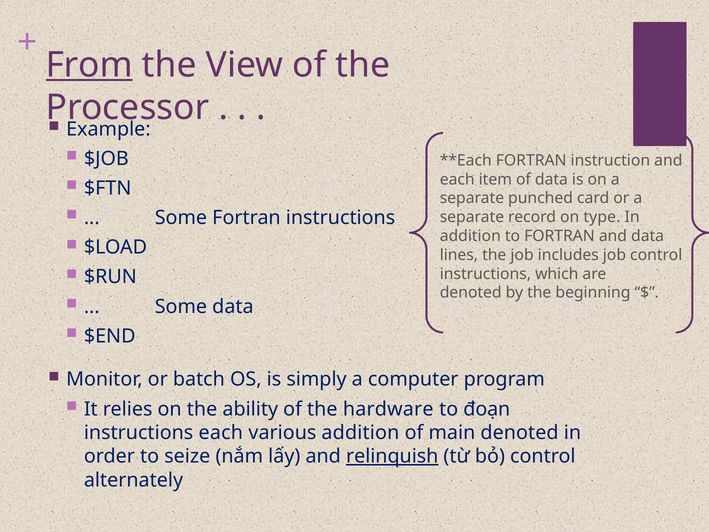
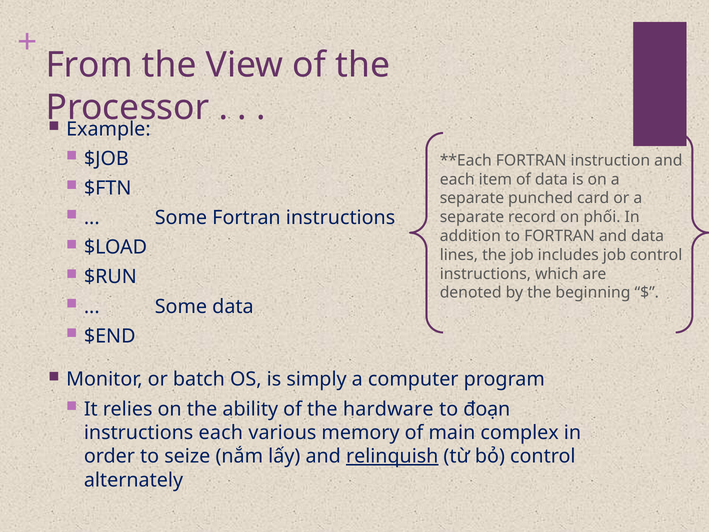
From underline: present -> none
type: type -> phối
various addition: addition -> memory
main denoted: denoted -> complex
